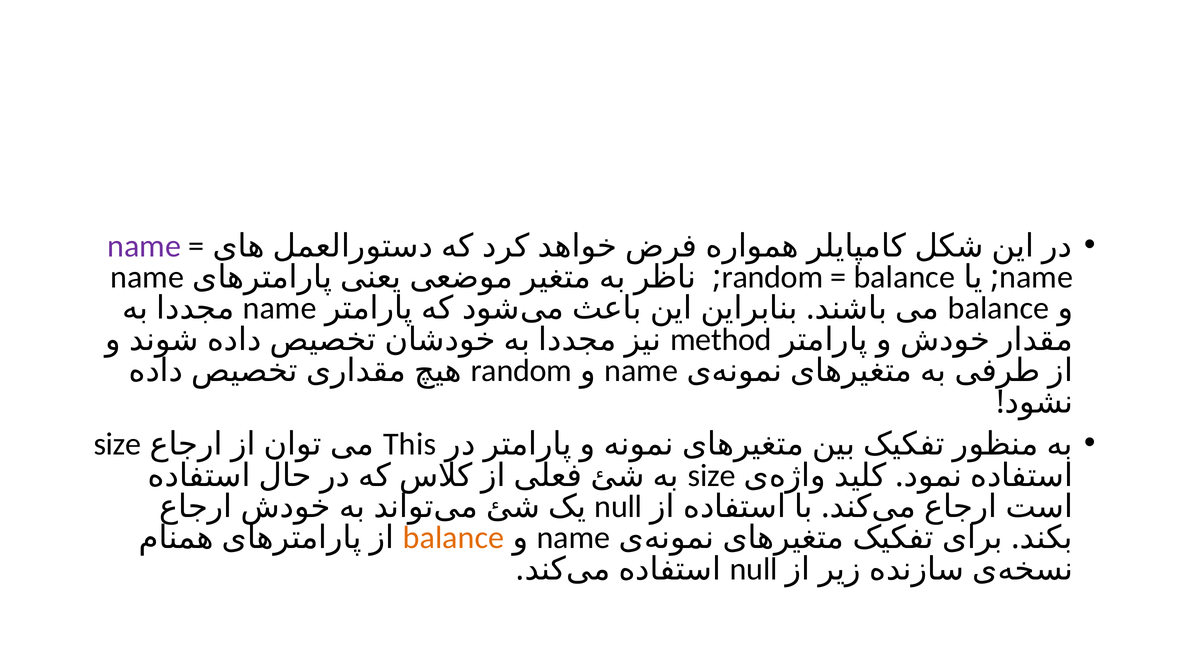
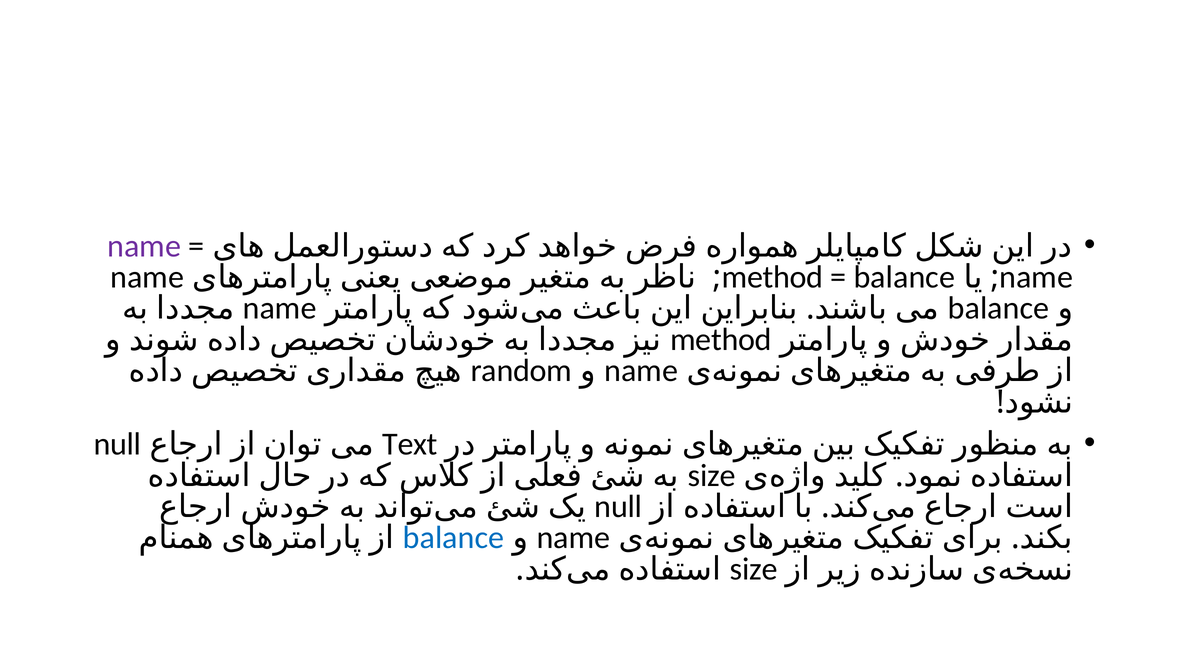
random at (772, 277): random -> method
size at (117, 444): size -> null
This: This -> Text
balance at (453, 538) colour: orange -> blue
null at (754, 569): null -> size
